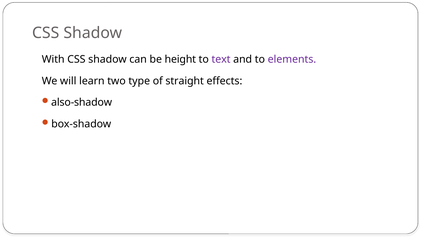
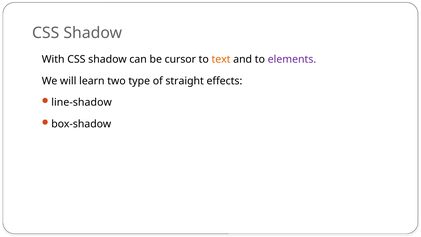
height: height -> cursor
text colour: purple -> orange
also-shadow: also-shadow -> line-shadow
